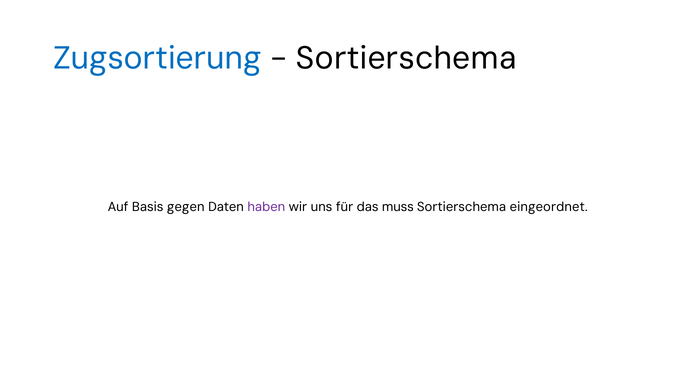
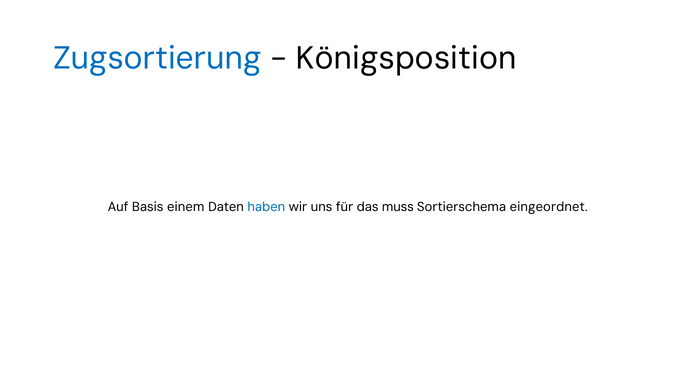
Sortierschema at (406, 58): Sortierschema -> Königsposition
gegen: gegen -> einem
haben colour: purple -> blue
